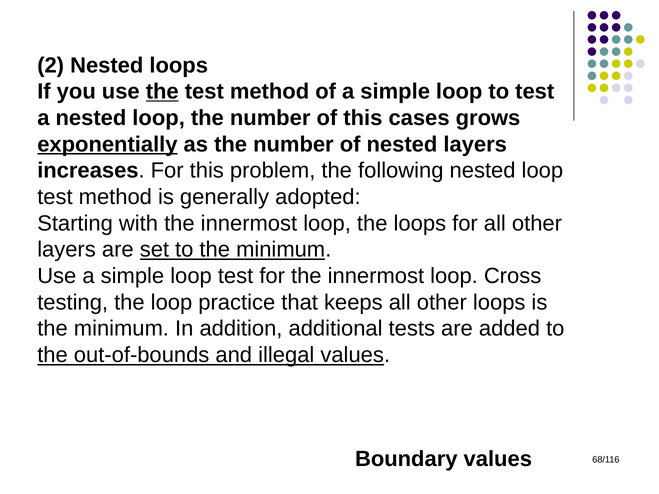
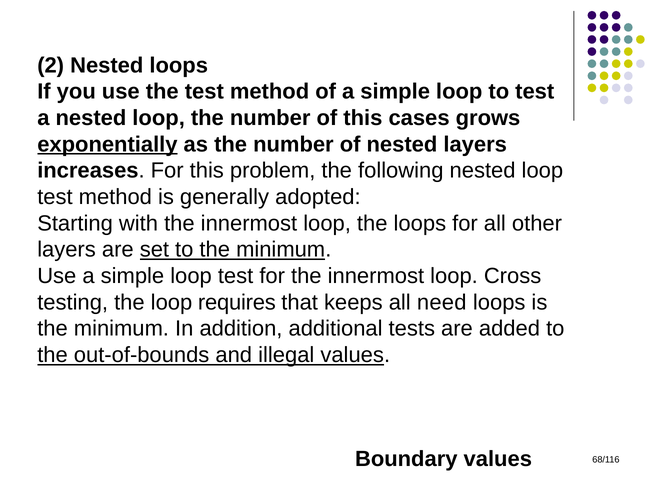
the at (162, 92) underline: present -> none
practice: practice -> requires
keeps all other: other -> need
